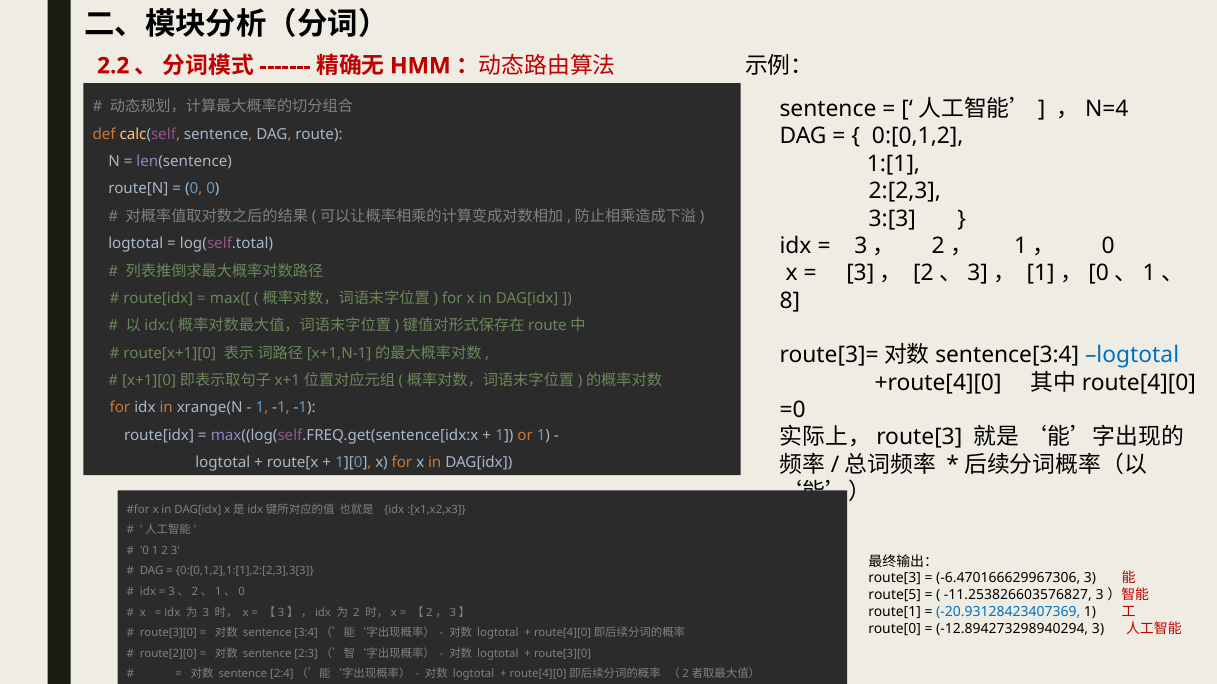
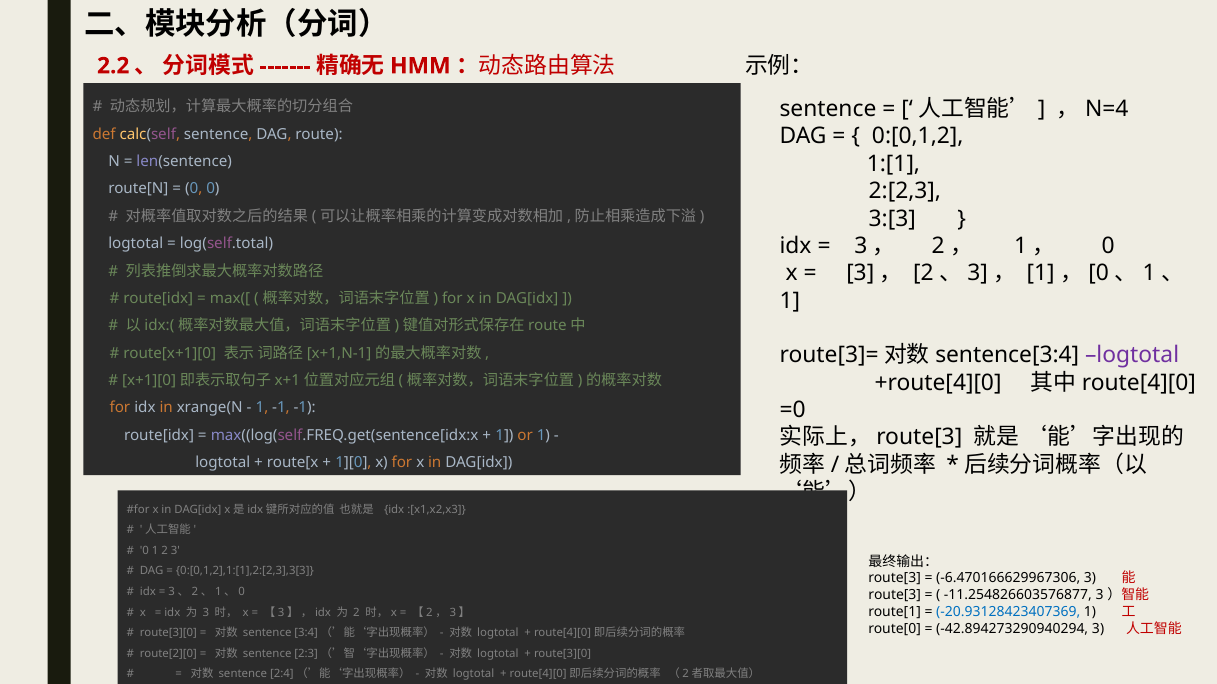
8 at (790, 301): 8 -> 1
logtotal at (1132, 356) colour: blue -> purple
route[5 at (895, 596): route[5 -> route[3
-11.253826603576827: -11.253826603576827 -> -11.254826603576877
-12.894273298940294: -12.894273298940294 -> -42.894273290940294
